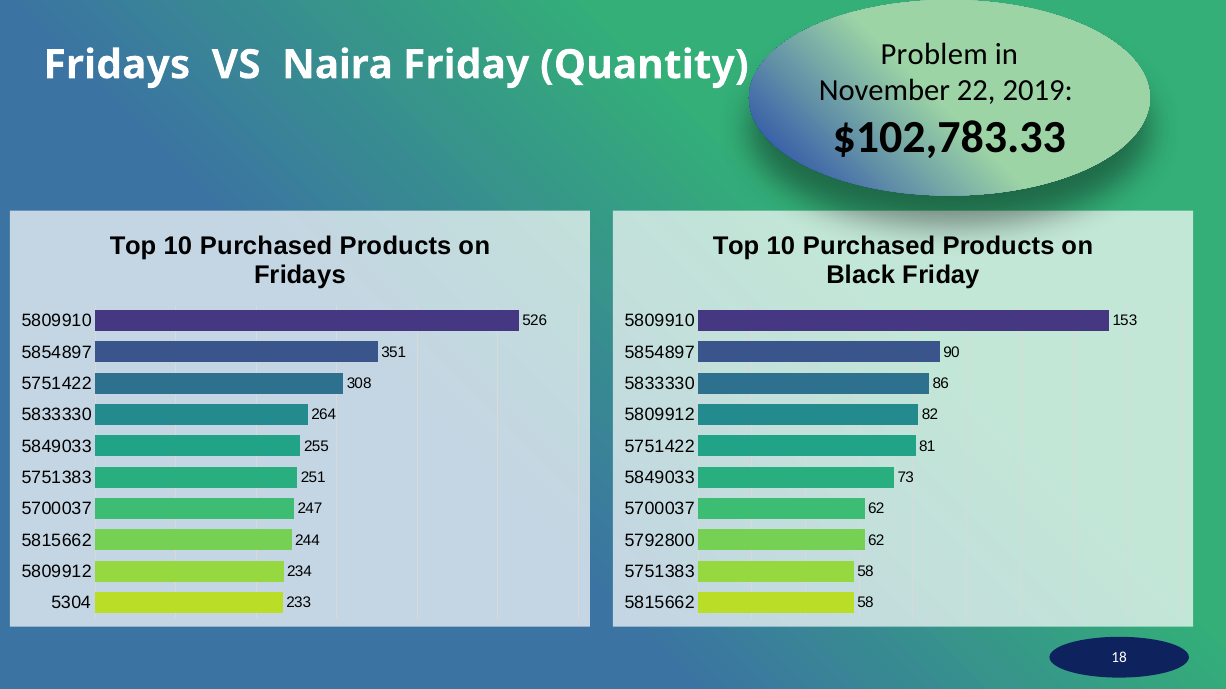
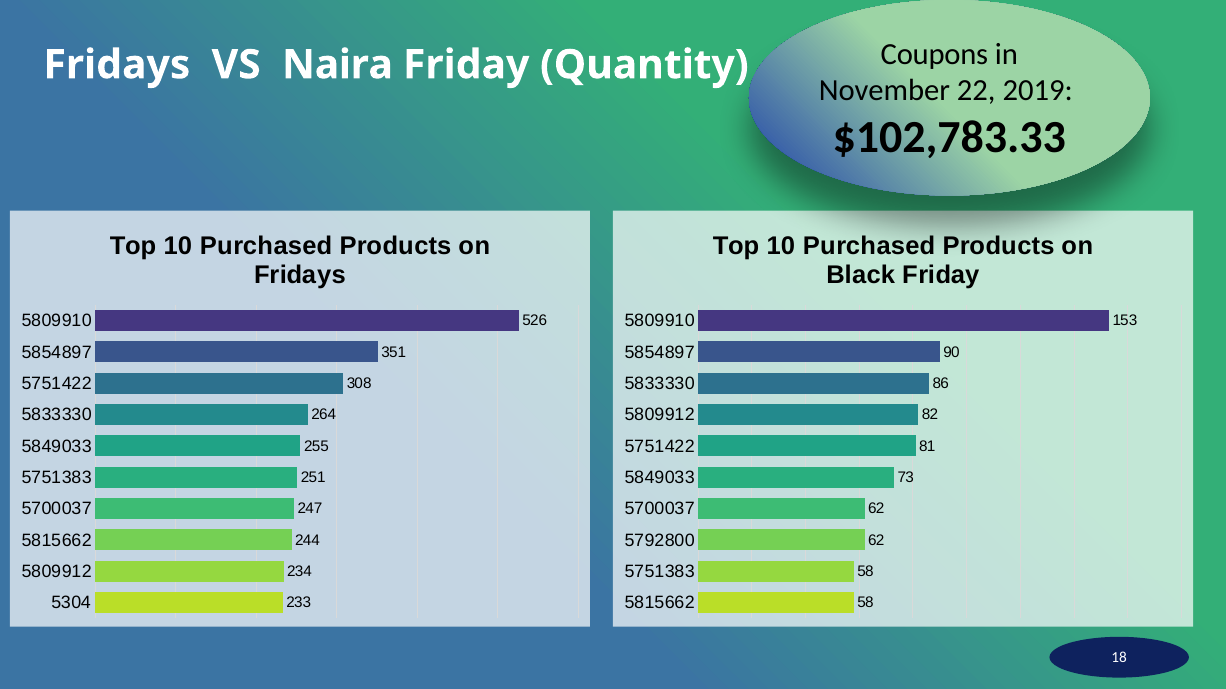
Problem: Problem -> Coupons
